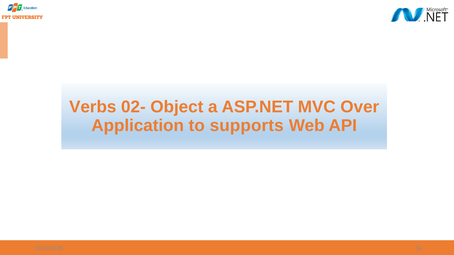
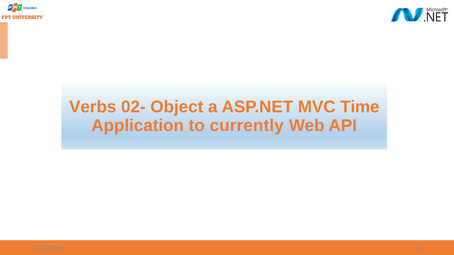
Over: Over -> Time
supports: supports -> currently
